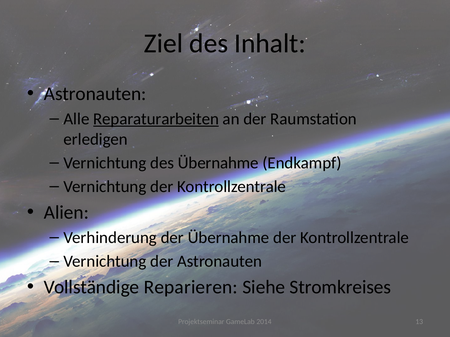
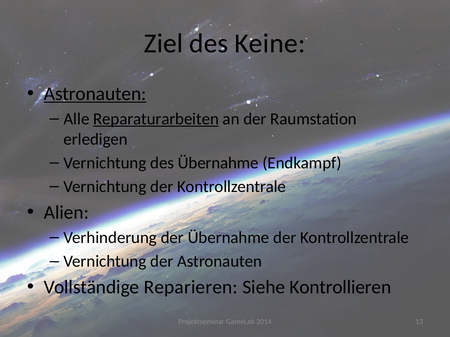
Inhalt: Inhalt -> Keine
Astronauten at (95, 94) underline: none -> present
Stromkreises: Stromkreises -> Kontrollieren
